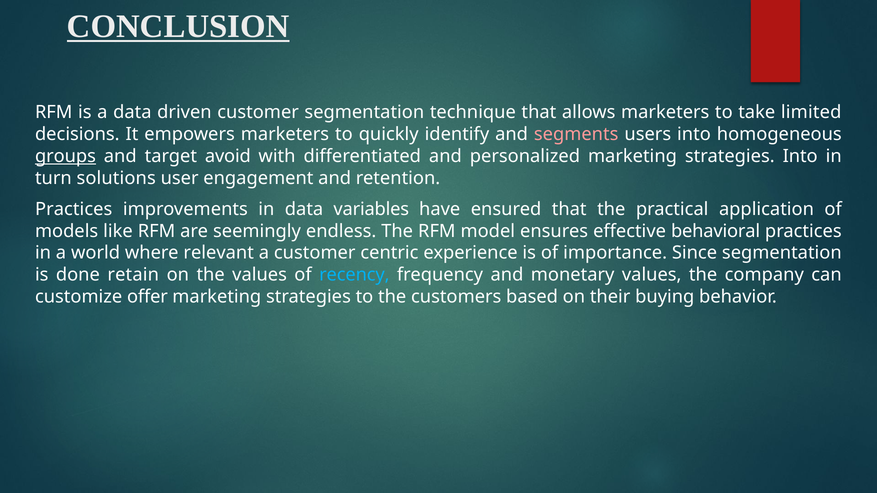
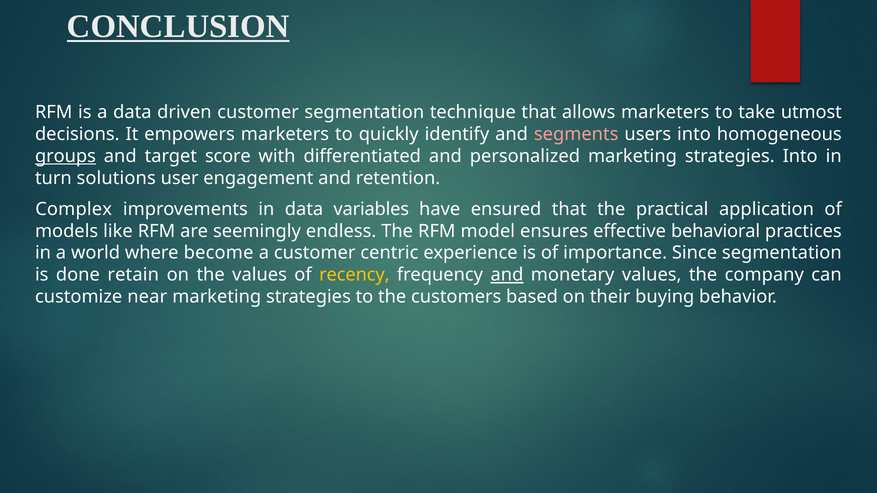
limited: limited -> utmost
avoid: avoid -> score
Practices at (74, 209): Practices -> Complex
relevant: relevant -> become
recency colour: light blue -> yellow
and at (507, 275) underline: none -> present
offer: offer -> near
